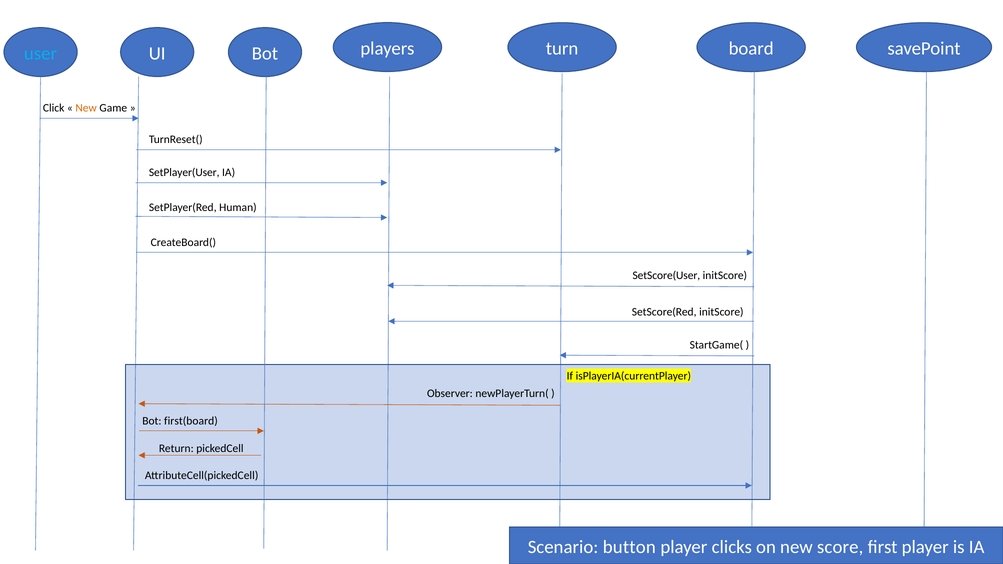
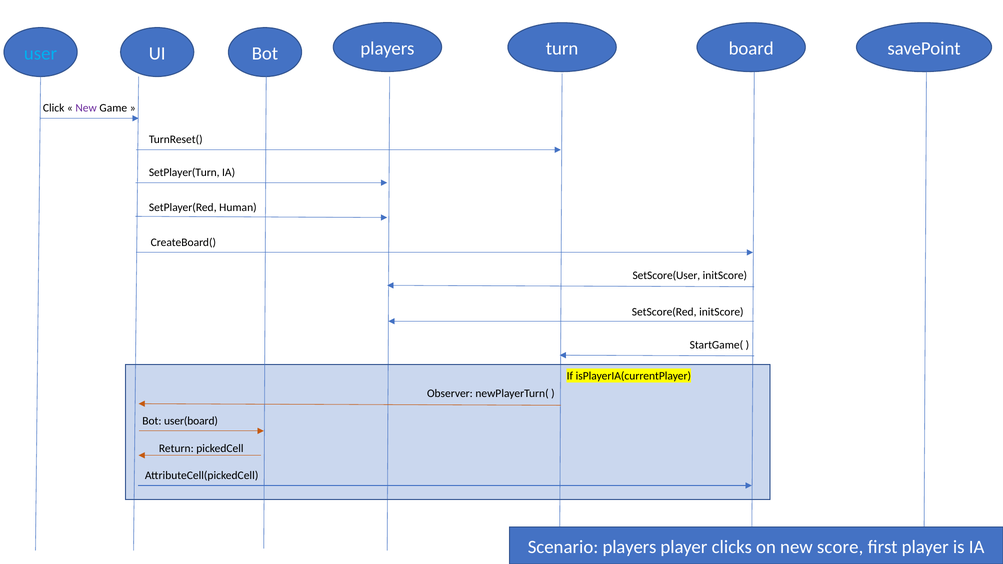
New at (86, 108) colour: orange -> purple
SetPlayer(User: SetPlayer(User -> SetPlayer(Turn
first(board: first(board -> user(board
Scenario button: button -> players
